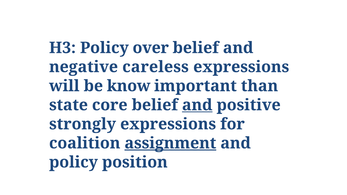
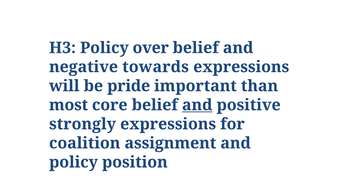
careless: careless -> towards
know: know -> pride
state: state -> most
assignment underline: present -> none
